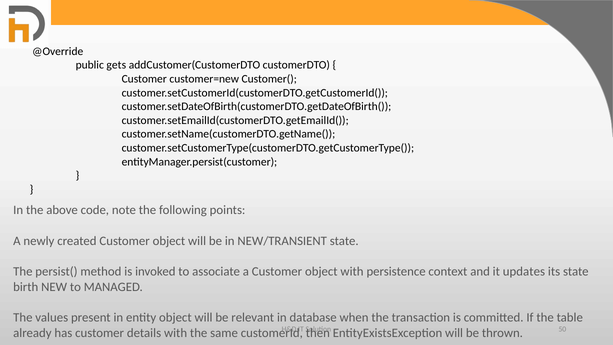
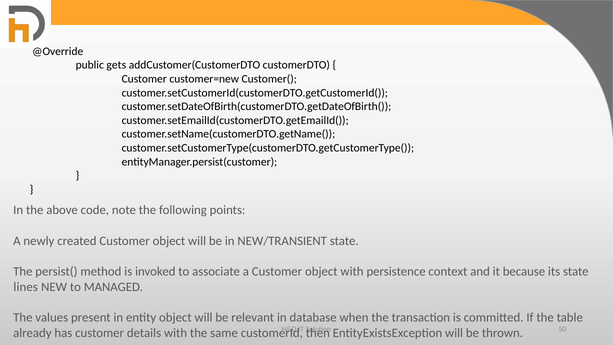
updates: updates -> because
birth: birth -> lines
